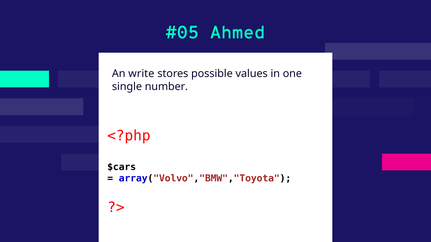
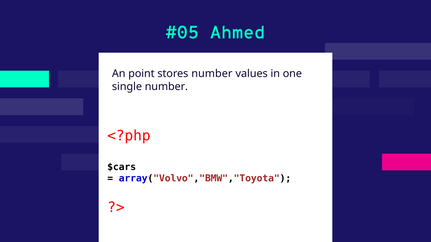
write: write -> point
stores possible: possible -> number
